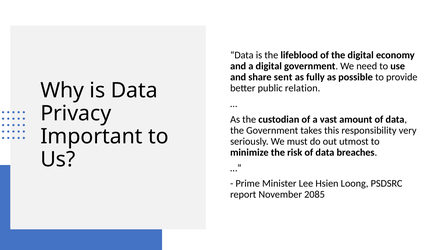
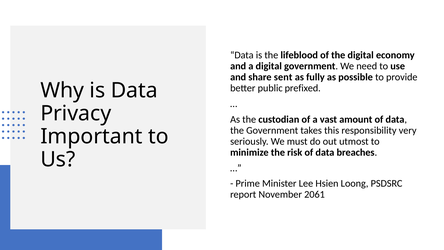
relation: relation -> prefixed
2085: 2085 -> 2061
